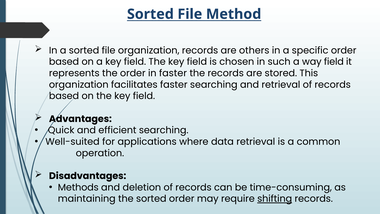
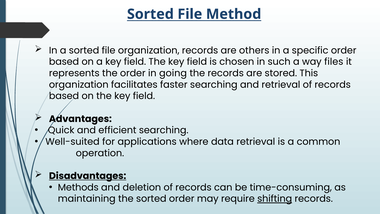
way field: field -> files
in faster: faster -> going
Disadvantages underline: none -> present
